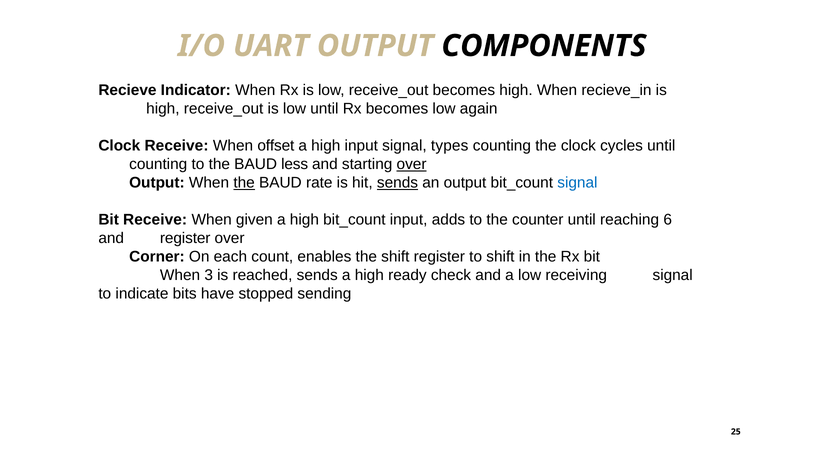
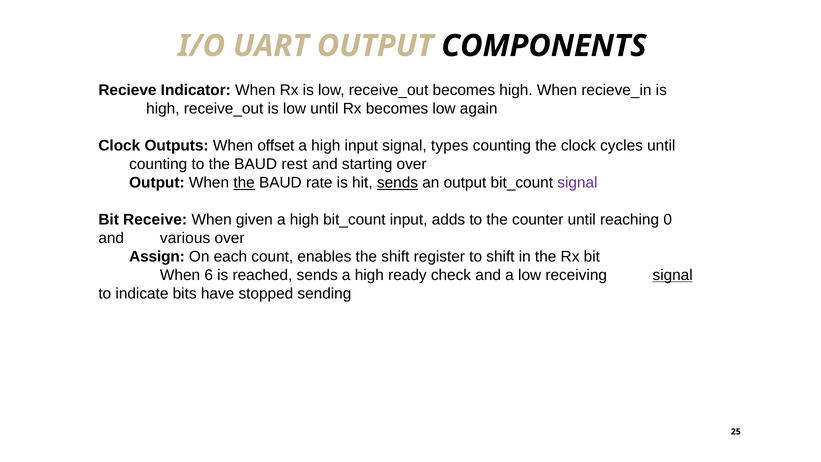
Clock Receive: Receive -> Outputs
less: less -> rest
over at (412, 164) underline: present -> none
signal at (577, 183) colour: blue -> purple
6: 6 -> 0
and register: register -> various
Corner: Corner -> Assign
3: 3 -> 6
signal at (673, 275) underline: none -> present
